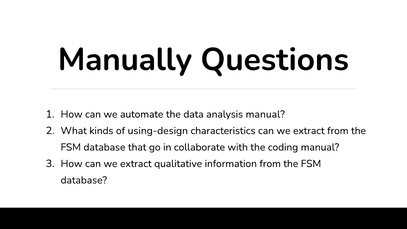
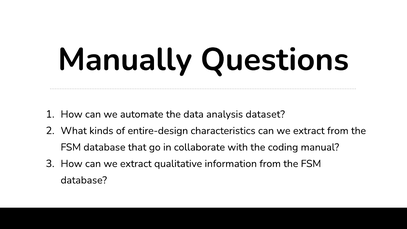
analysis manual: manual -> dataset
using-design: using-design -> entire-design
